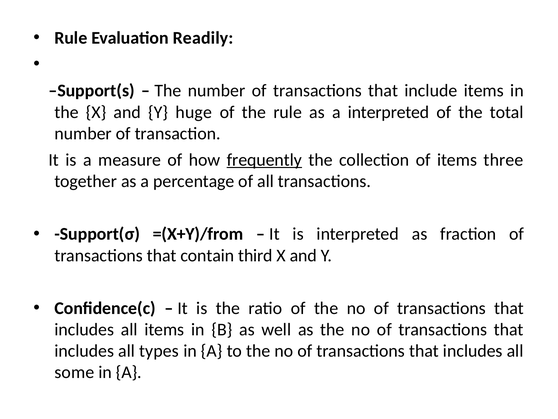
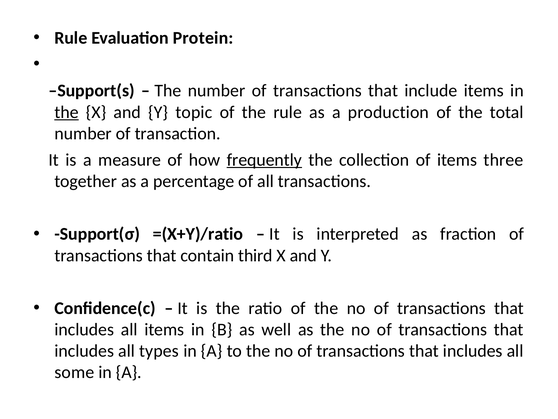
Readily: Readily -> Protein
the at (67, 112) underline: none -> present
huge: huge -> topic
a interpreted: interpreted -> production
=(X+Y)/from: =(X+Y)/from -> =(X+Y)/ratio
